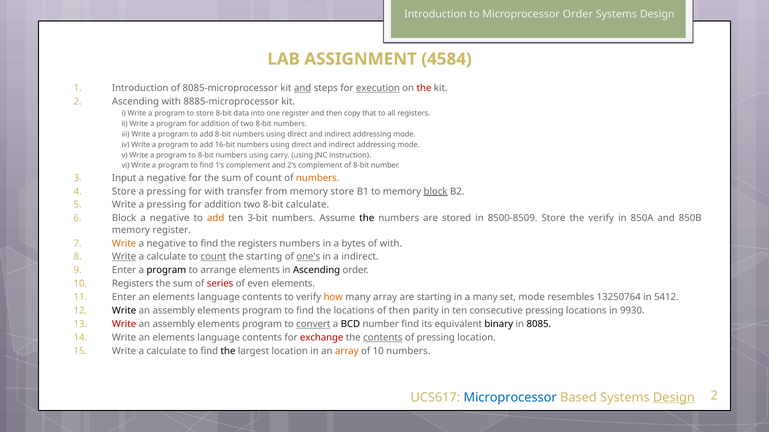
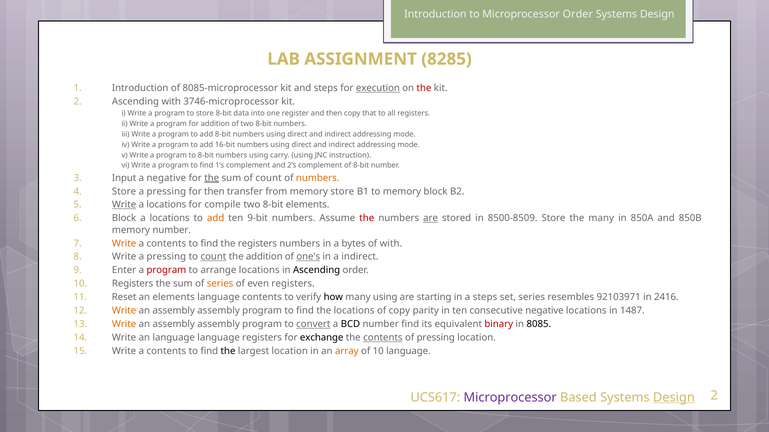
4584: 4584 -> 8285
and at (303, 88) underline: present -> none
8885-microprocessor: 8885-microprocessor -> 3746-microprocessor
the at (212, 178) underline: none -> present
for with: with -> then
block at (436, 192) underline: present -> none
Write at (124, 205) underline: none -> present
pressing at (166, 205): pressing -> locations
addition at (223, 205): addition -> compile
8-bit calculate: calculate -> elements
negative at (170, 219): negative -> locations
3-bit: 3-bit -> 9-bit
the at (367, 219) colour: black -> red
are at (431, 219) underline: none -> present
the verify: verify -> many
memory register: register -> number
negative at (166, 244): negative -> contents
Write at (124, 257) underline: present -> none
calculate at (166, 257): calculate -> pressing
the starting: starting -> addition
program at (166, 271) colour: black -> red
arrange elements: elements -> locations
series at (220, 284) colour: red -> orange
even elements: elements -> registers
Enter at (124, 298): Enter -> Reset
how colour: orange -> black
many array: array -> using
a many: many -> steps
set mode: mode -> series
13250764: 13250764 -> 92103971
5412: 5412 -> 2416
Write at (124, 311) colour: black -> orange
elements at (219, 311): elements -> assembly
of then: then -> copy
consecutive pressing: pressing -> negative
9930: 9930 -> 1487
Write at (124, 325) colour: red -> orange
elements at (219, 325): elements -> assembly
binary colour: black -> red
Write an elements: elements -> language
contents at (262, 338): contents -> registers
exchange colour: red -> black
calculate at (166, 352): calculate -> contents
10 numbers: numbers -> language
Microprocessor at (510, 398) colour: blue -> purple
